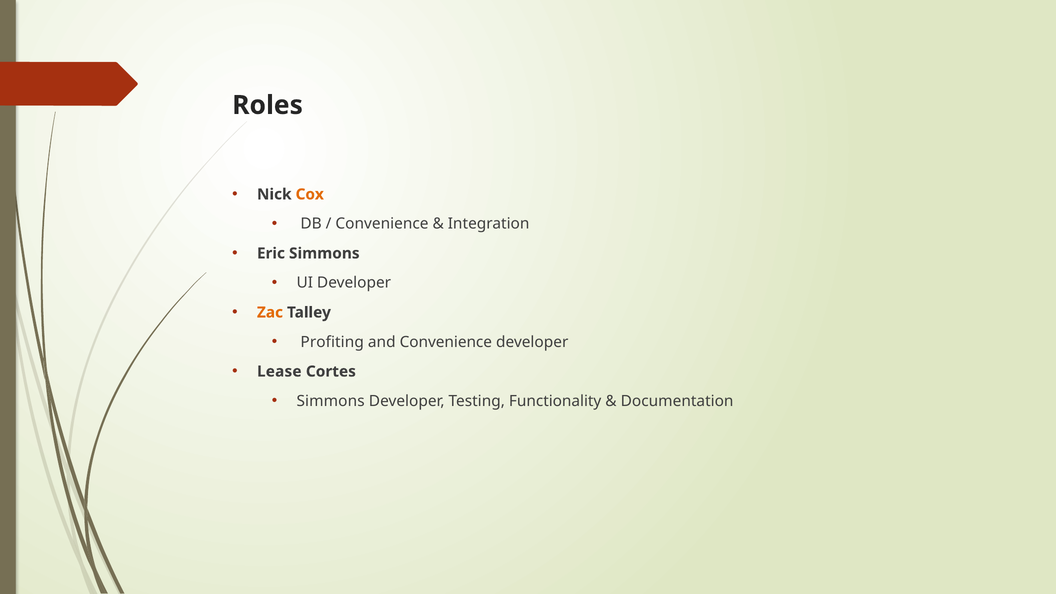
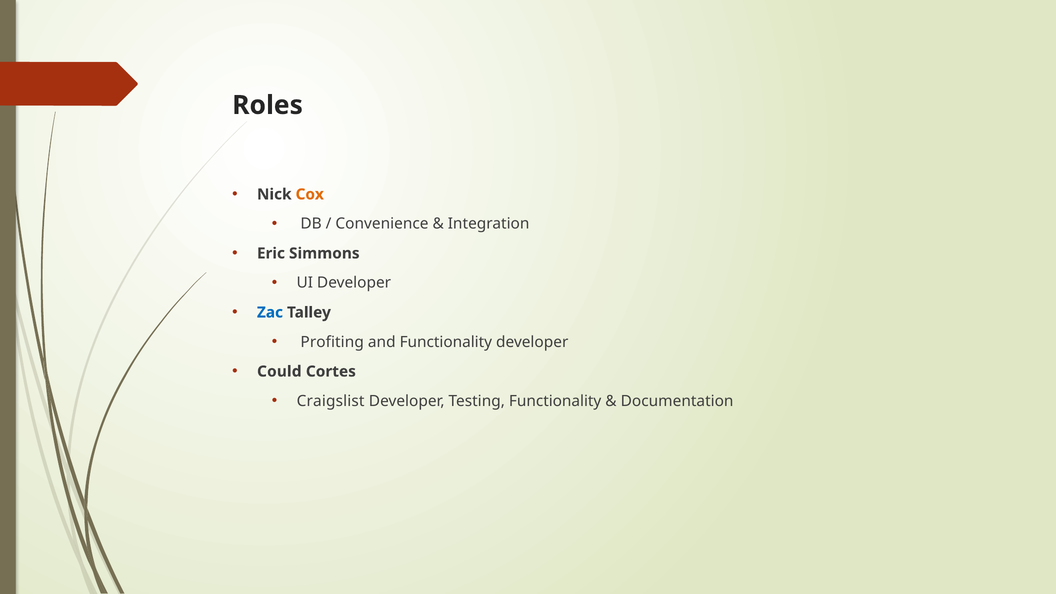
Zac colour: orange -> blue
and Convenience: Convenience -> Functionality
Lease: Lease -> Could
Simmons at (331, 401): Simmons -> Craigslist
